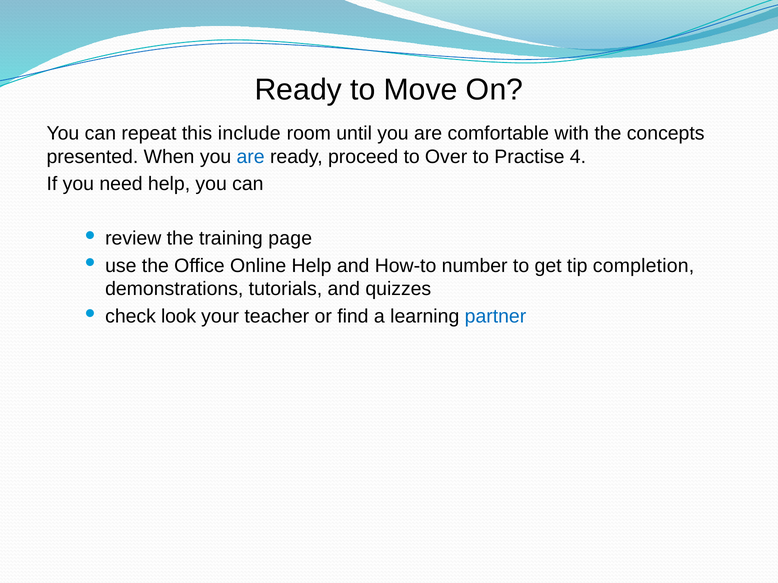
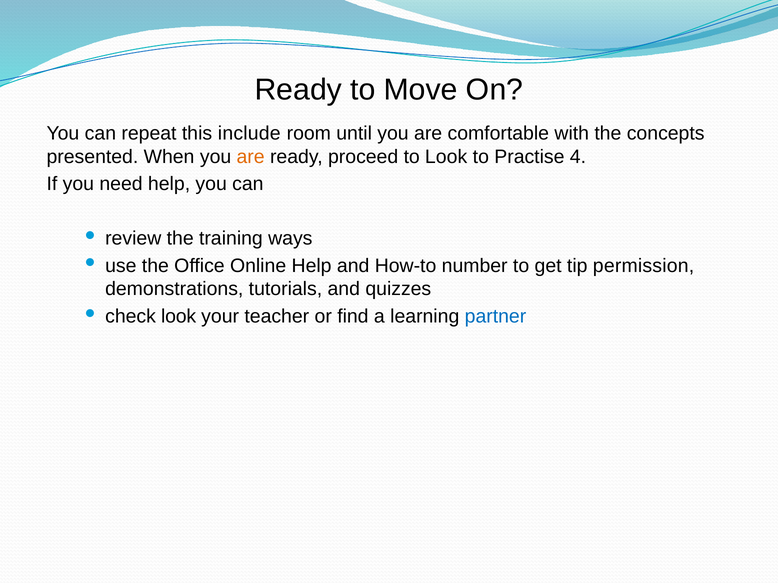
are at (251, 157) colour: blue -> orange
to Over: Over -> Look
page: page -> ways
completion: completion -> permission
